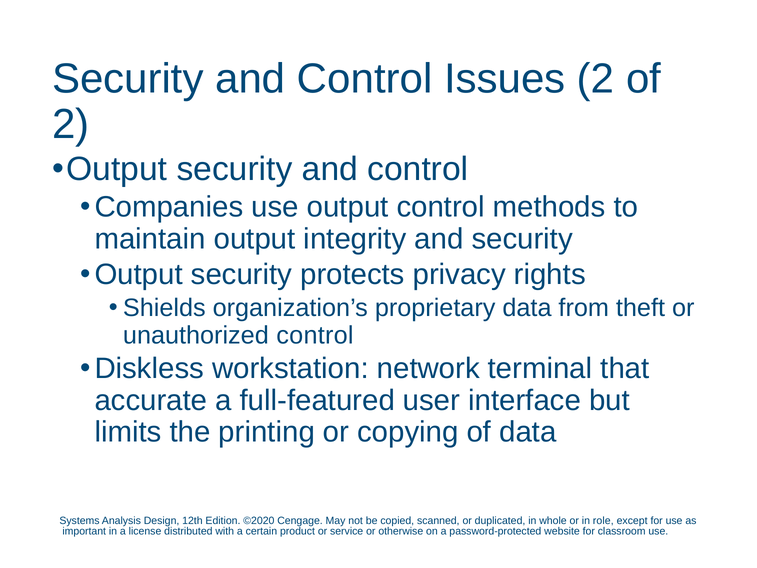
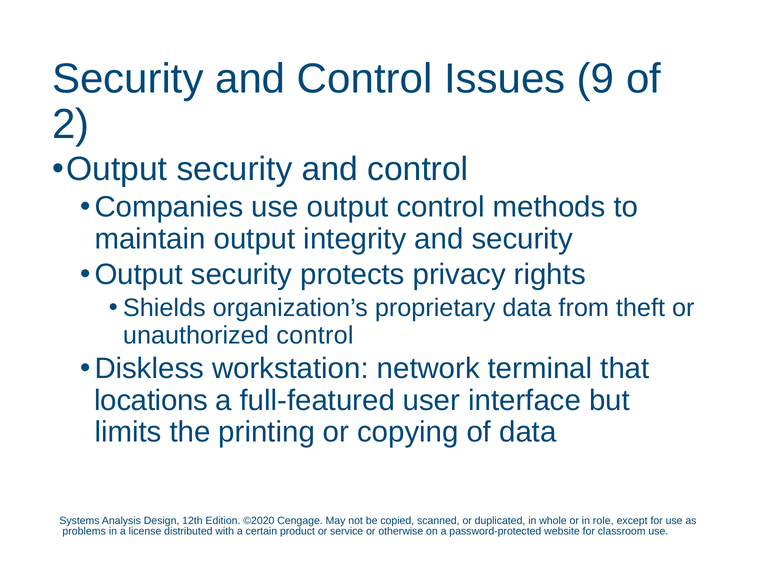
Issues 2: 2 -> 9
accurate: accurate -> locations
important: important -> problems
